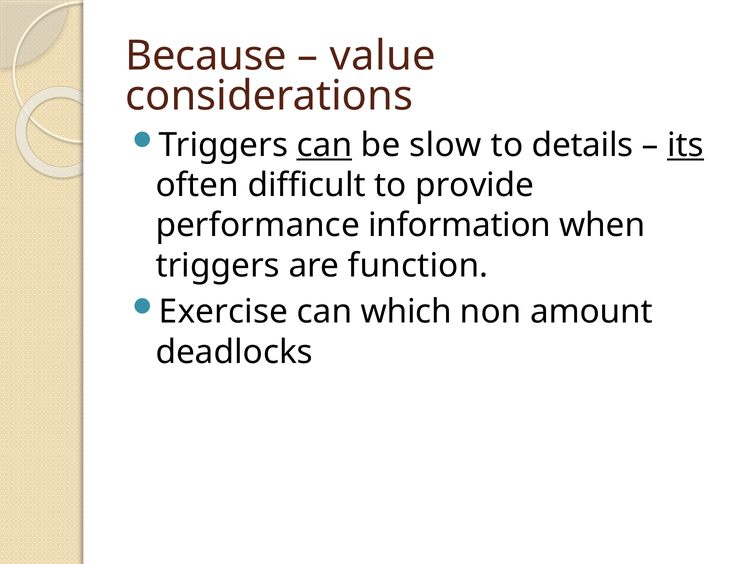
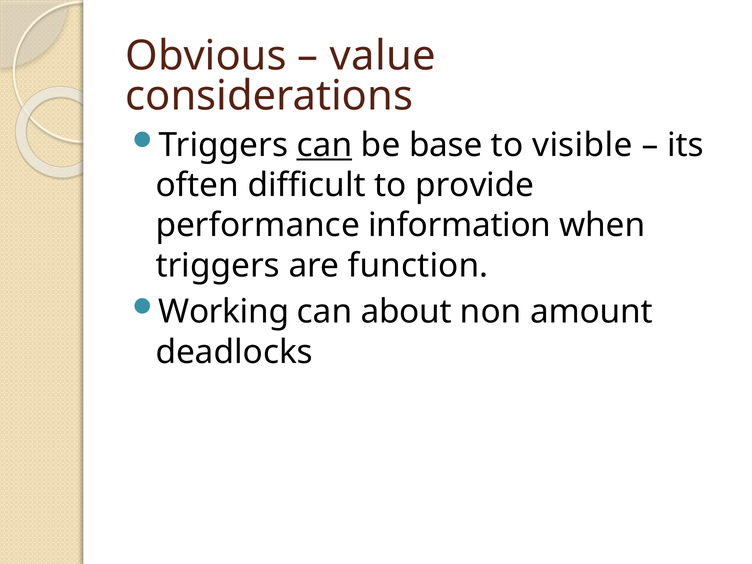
Because: Because -> Obvious
slow: slow -> base
details: details -> visible
its underline: present -> none
Exercise: Exercise -> Working
which: which -> about
